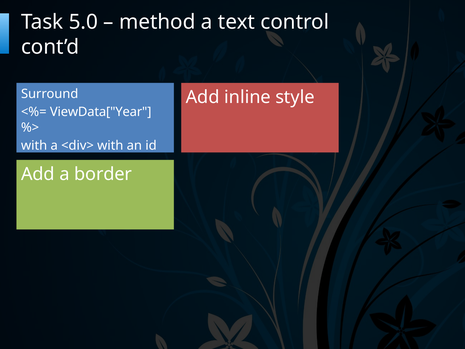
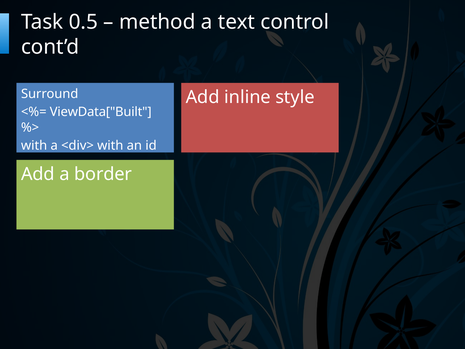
5.0: 5.0 -> 0.5
ViewData["Year: ViewData["Year -> ViewData["Built
